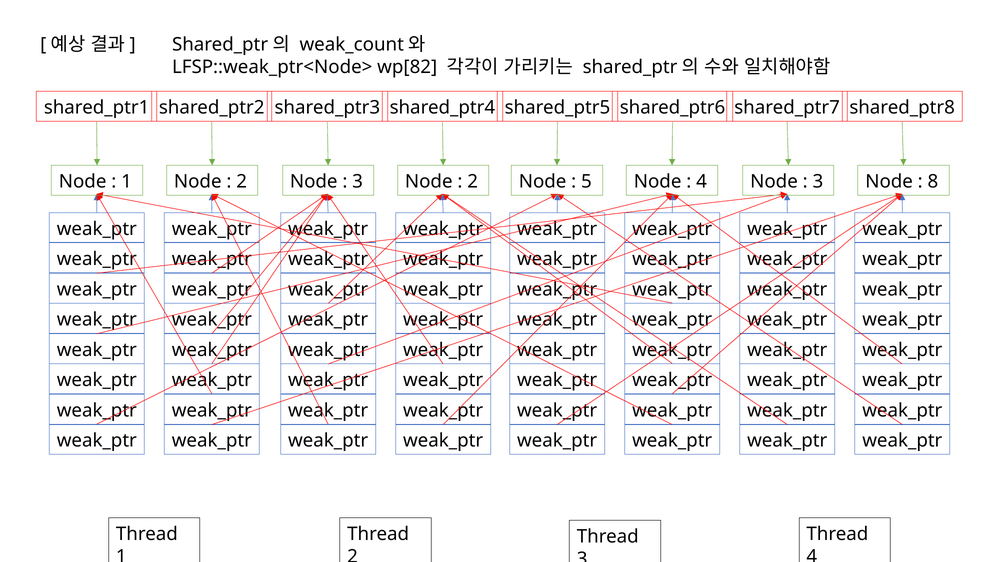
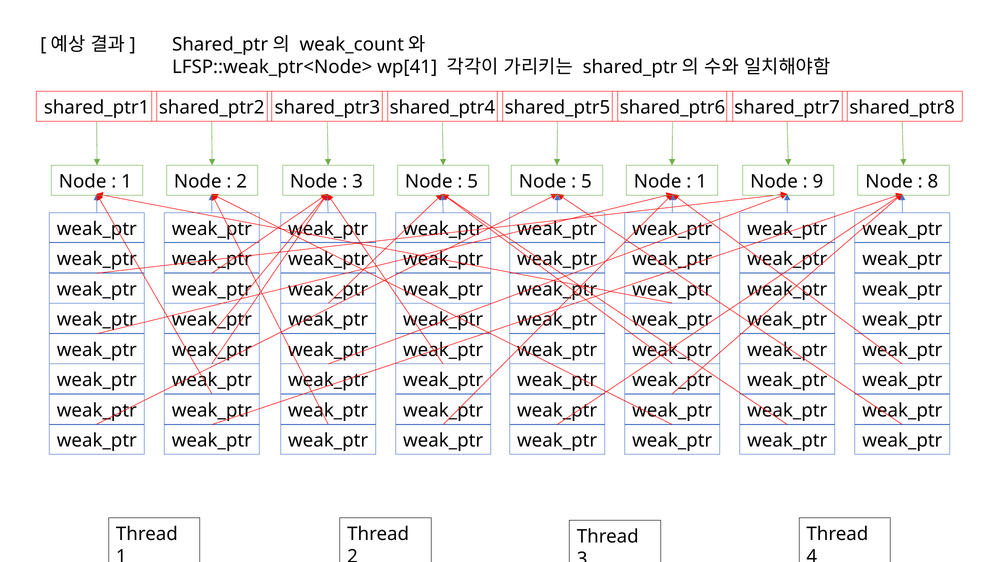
wp[82: wp[82 -> wp[41
2 at (473, 182): 2 -> 5
4 at (702, 182): 4 -> 1
3 at (818, 182): 3 -> 9
